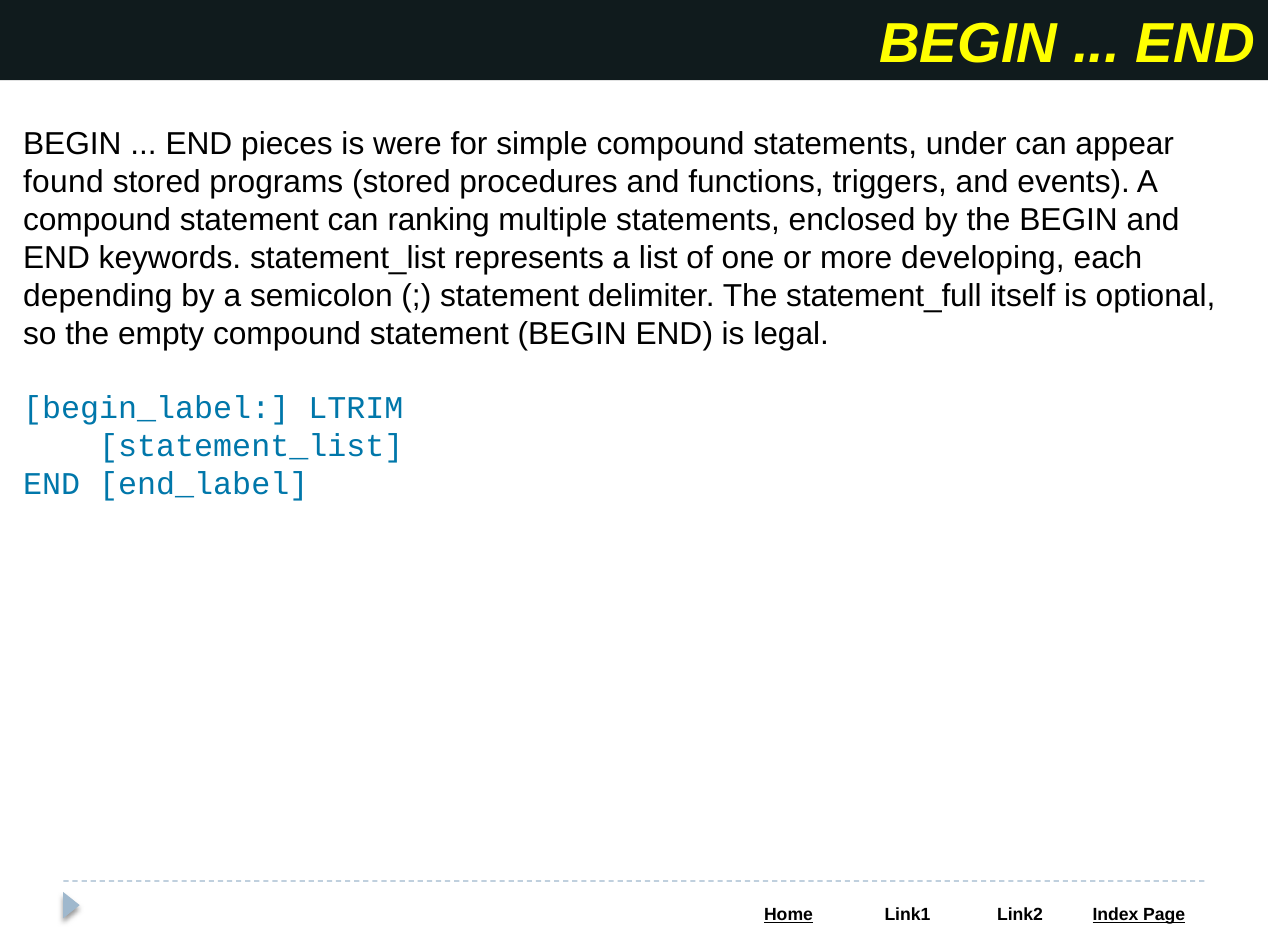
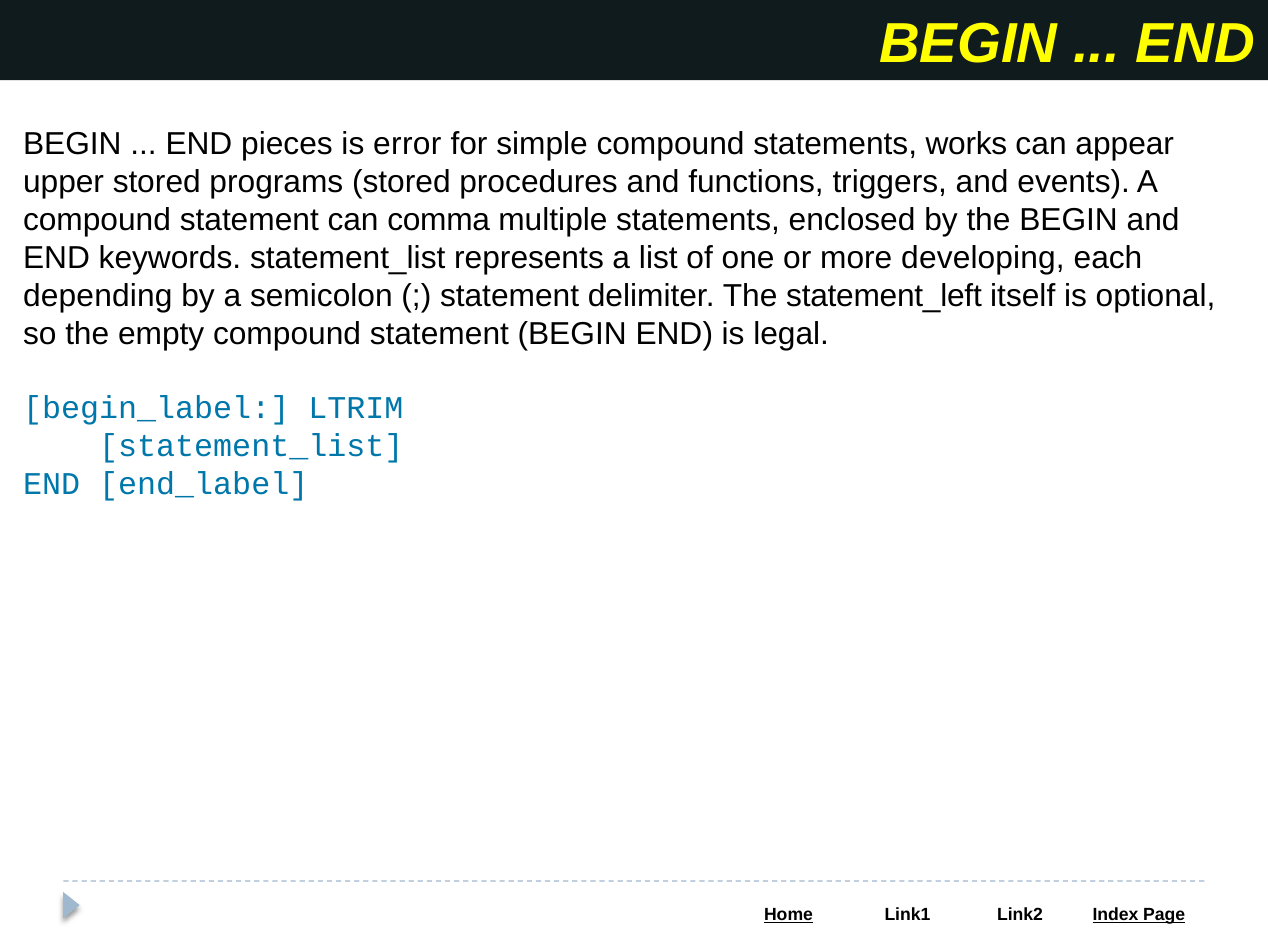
were: were -> error
under: under -> works
found: found -> upper
ranking: ranking -> comma
statement_full: statement_full -> statement_left
